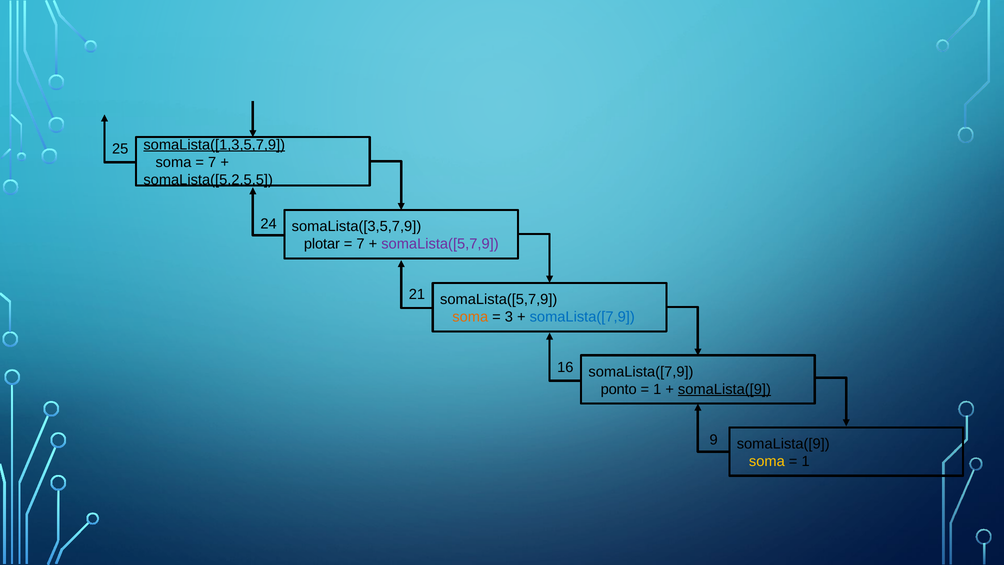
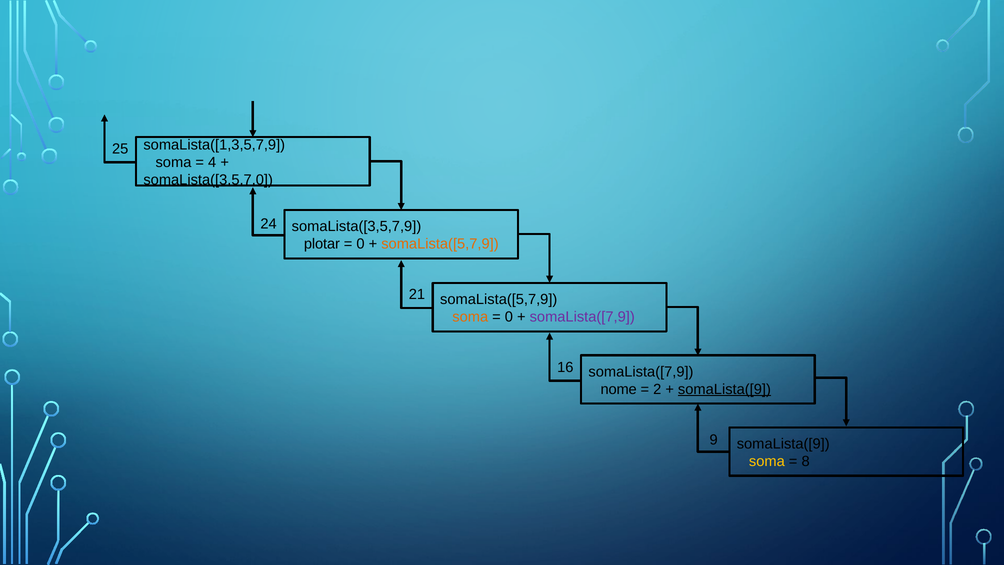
somaLista([1,3,5,7,9 underline: present -> none
7 at (212, 162): 7 -> 4
somaLista([5,2,5,5: somaLista([5,2,5,5 -> somaLista([3,5,7,0
7 at (361, 244): 7 -> 0
somaLista([5,7,9 at (440, 244) colour: purple -> orange
3 at (509, 317): 3 -> 0
somaLista([7,9 at (582, 317) colour: blue -> purple
ponto: ponto -> nome
1 at (657, 389): 1 -> 2
1 at (806, 461): 1 -> 8
